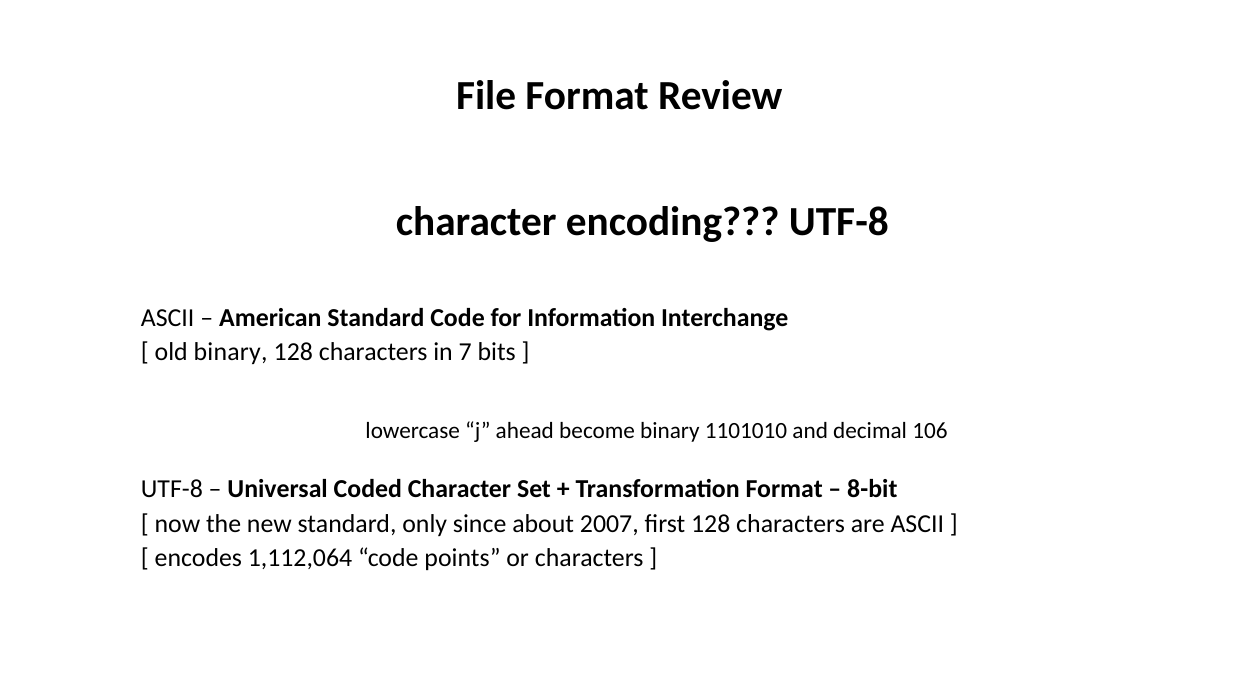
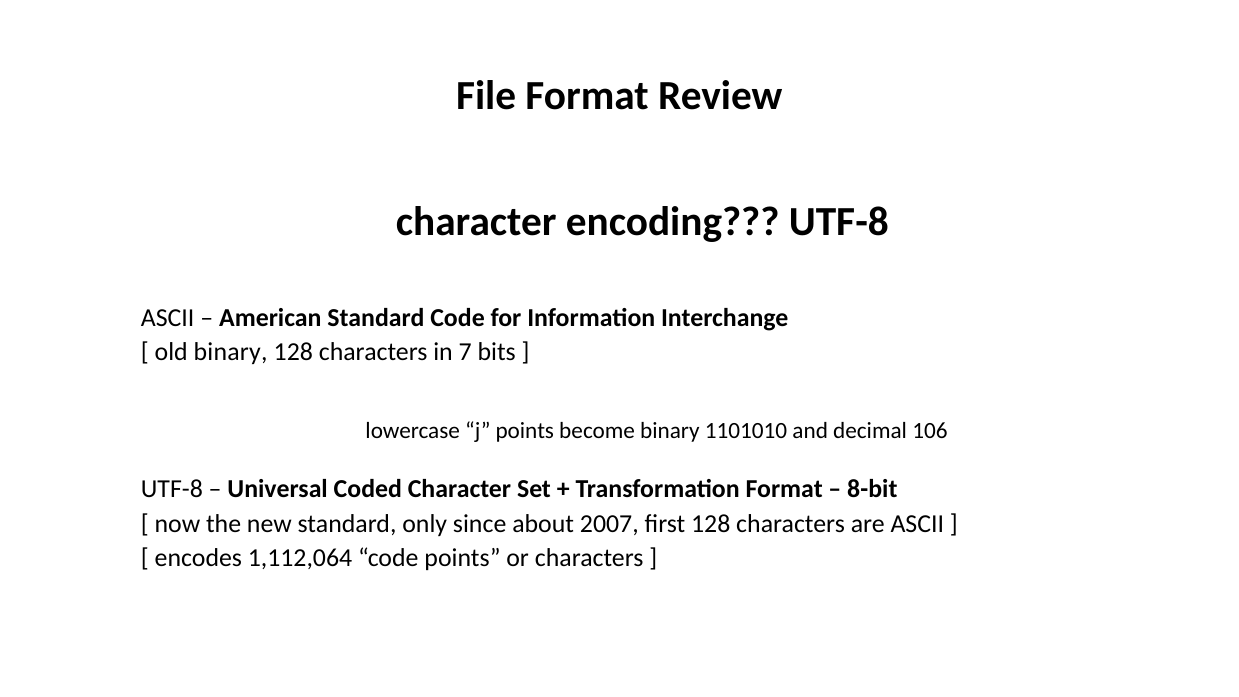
j ahead: ahead -> points
